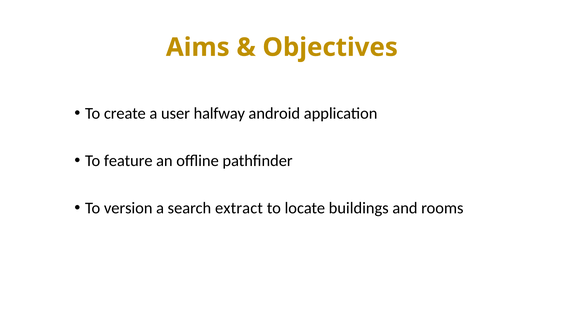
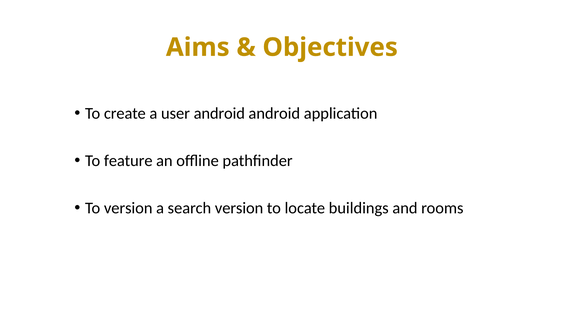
user halfway: halfway -> android
search extract: extract -> version
